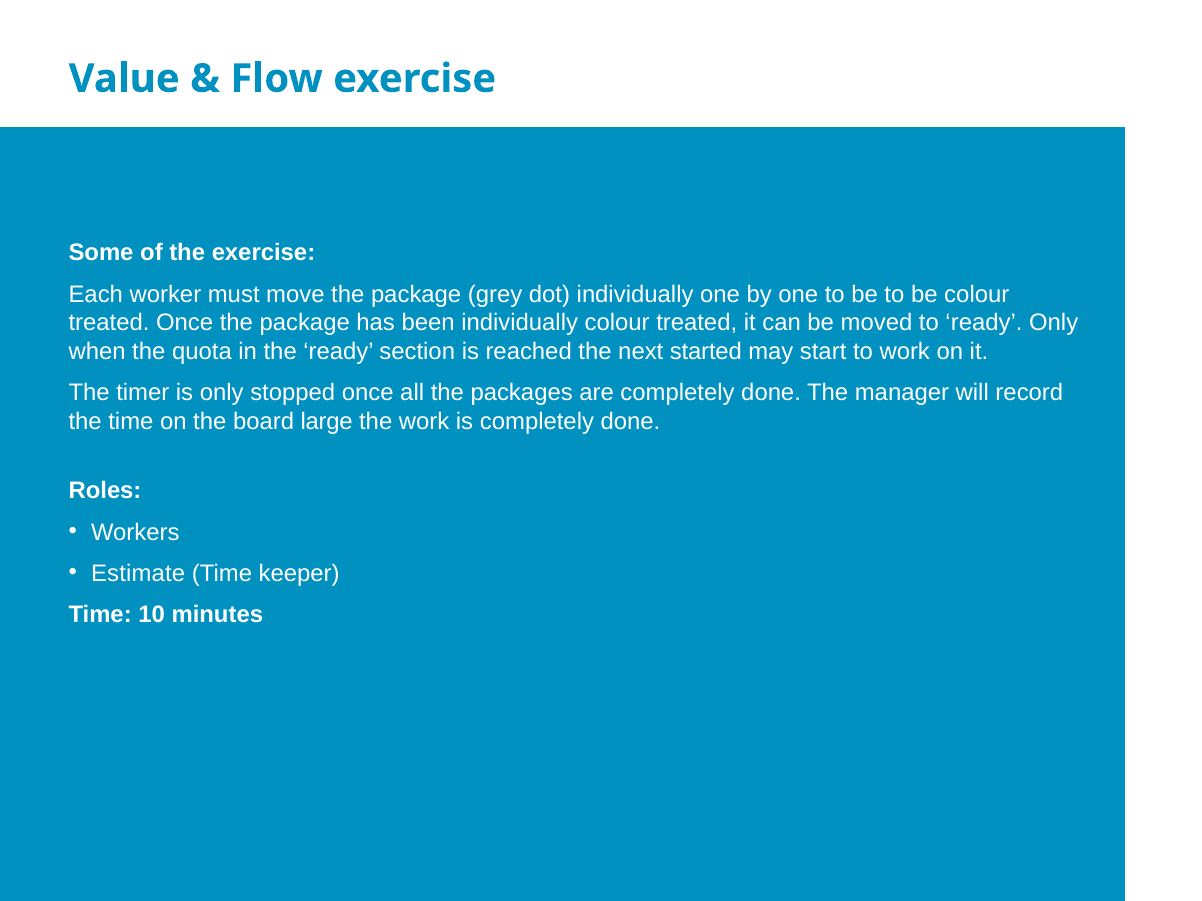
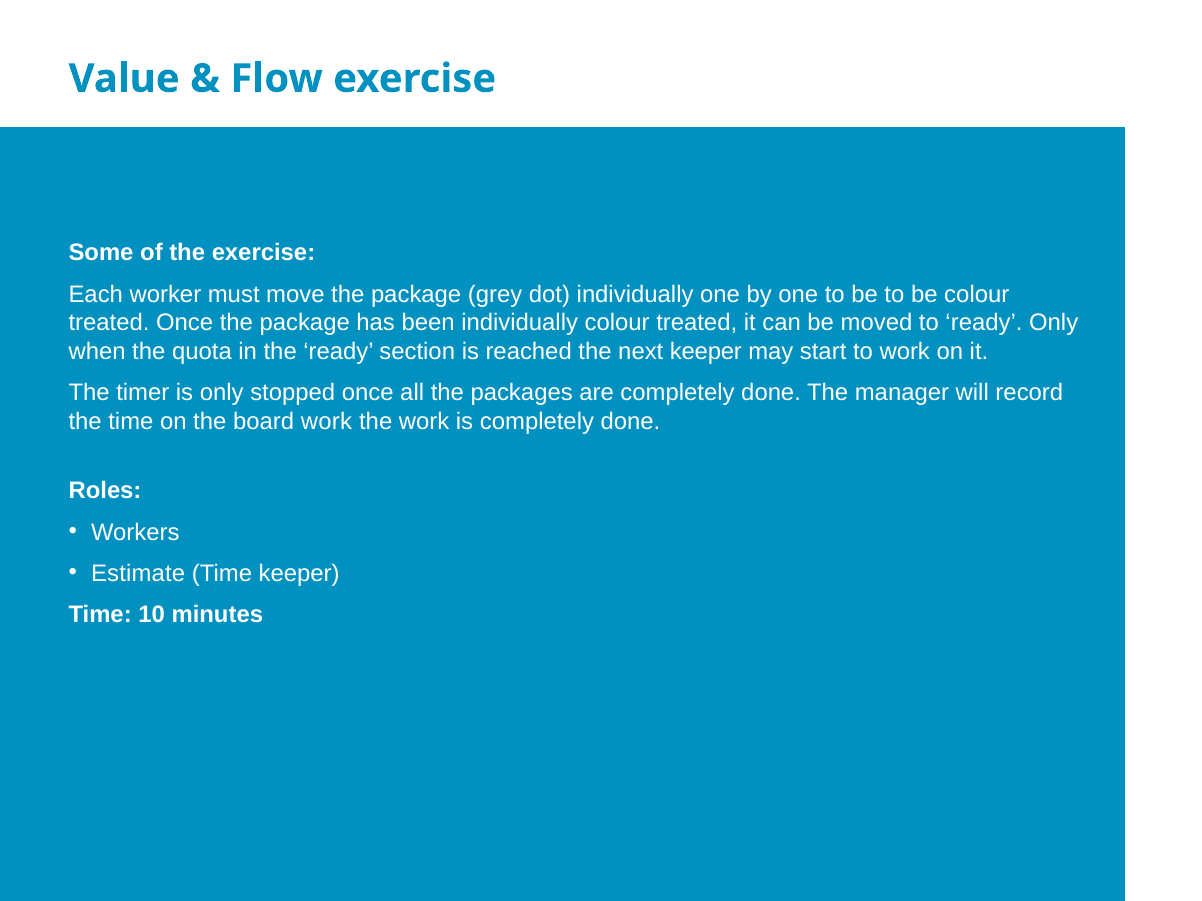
next started: started -> keeper
board large: large -> work
